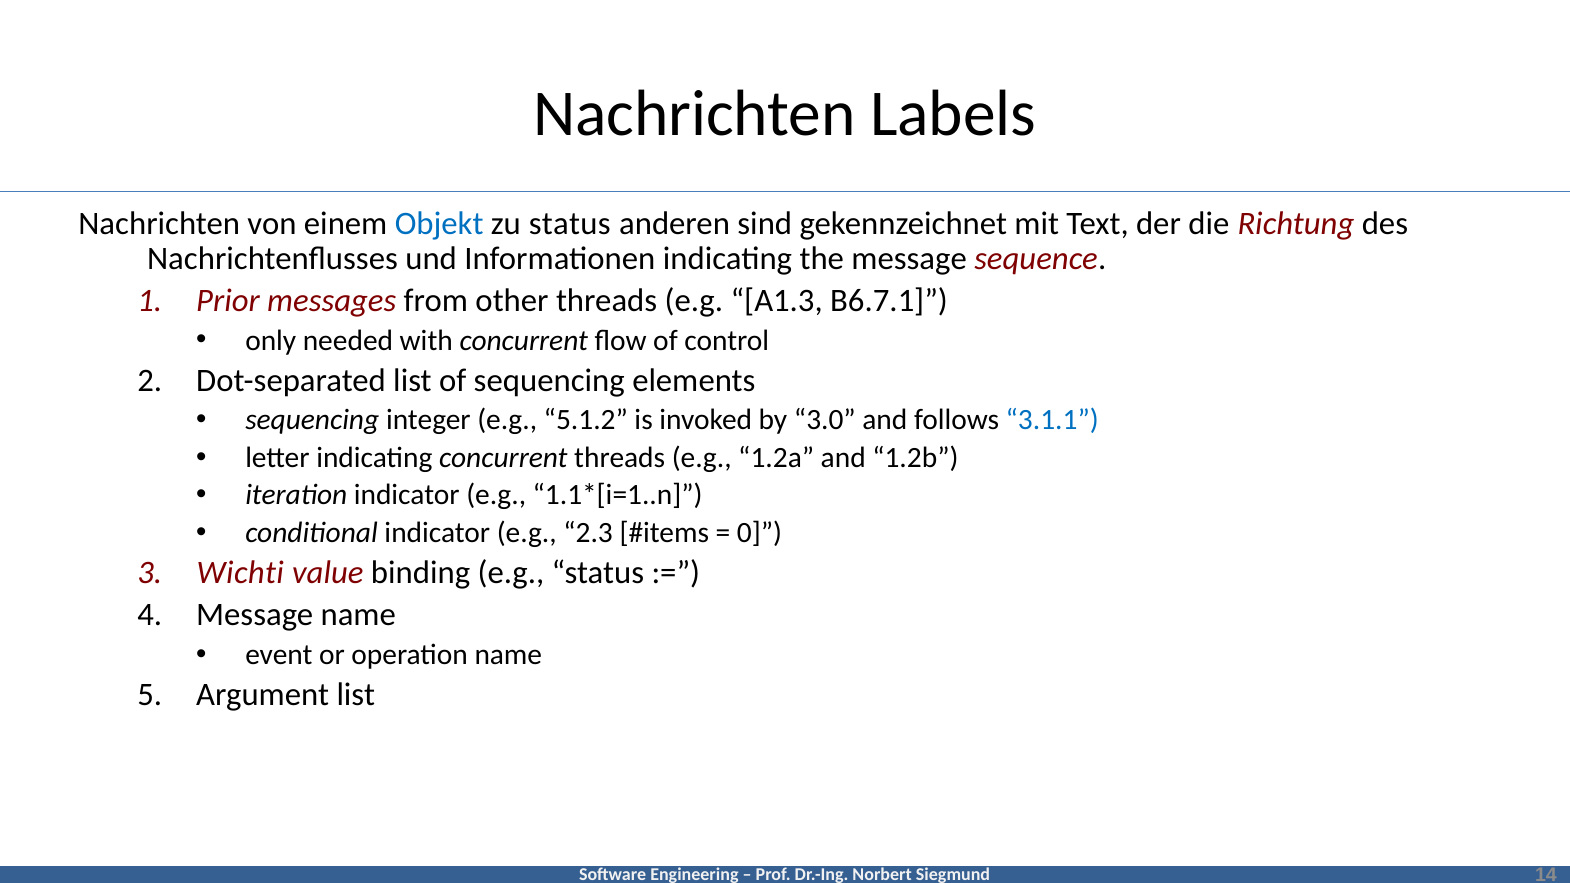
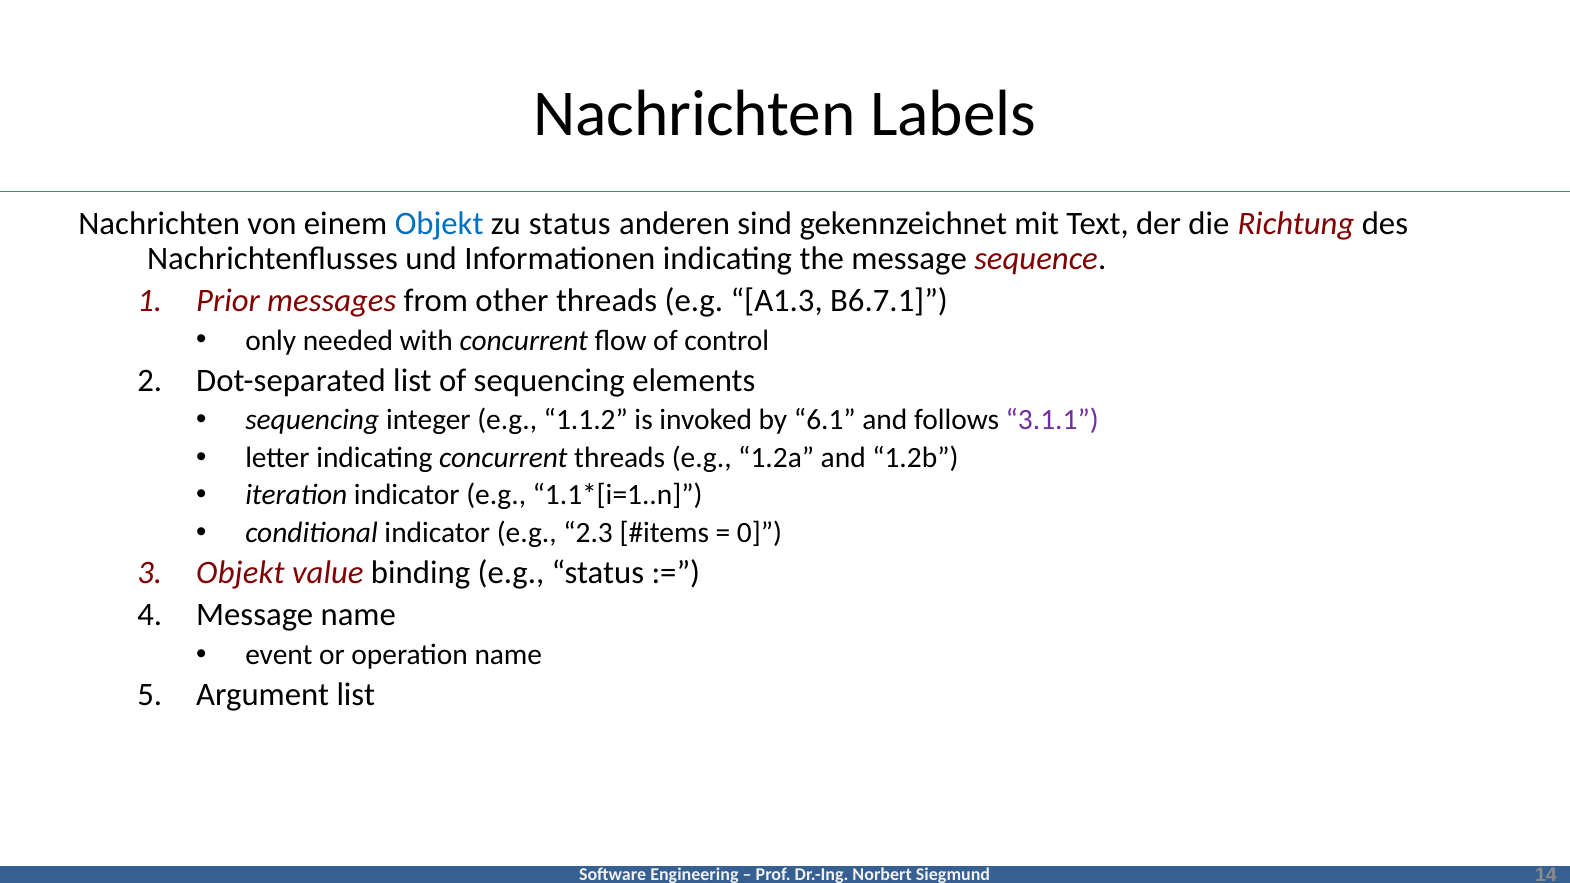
5.1.2: 5.1.2 -> 1.1.2
3.0: 3.0 -> 6.1
3.1.1 colour: blue -> purple
Wichti at (240, 573): Wichti -> Objekt
